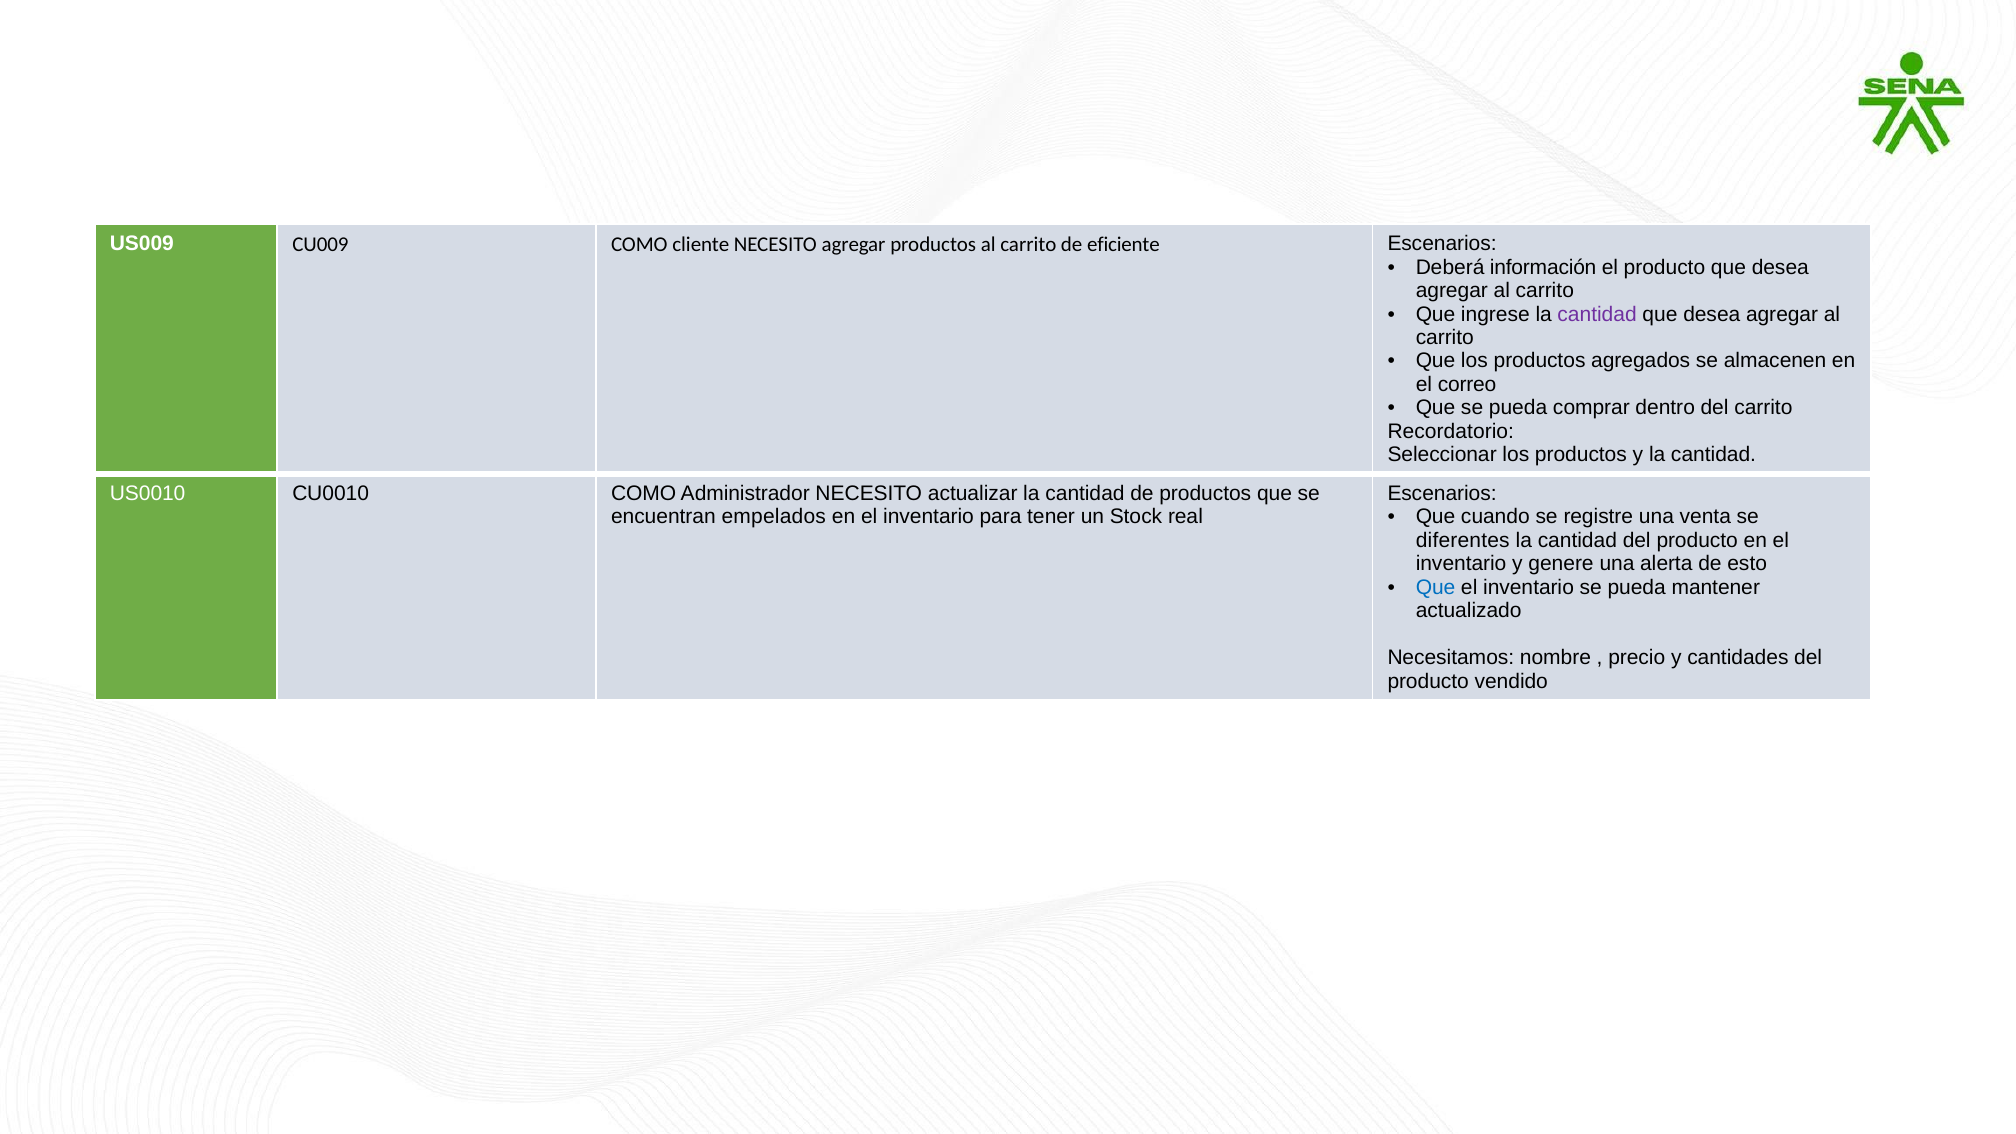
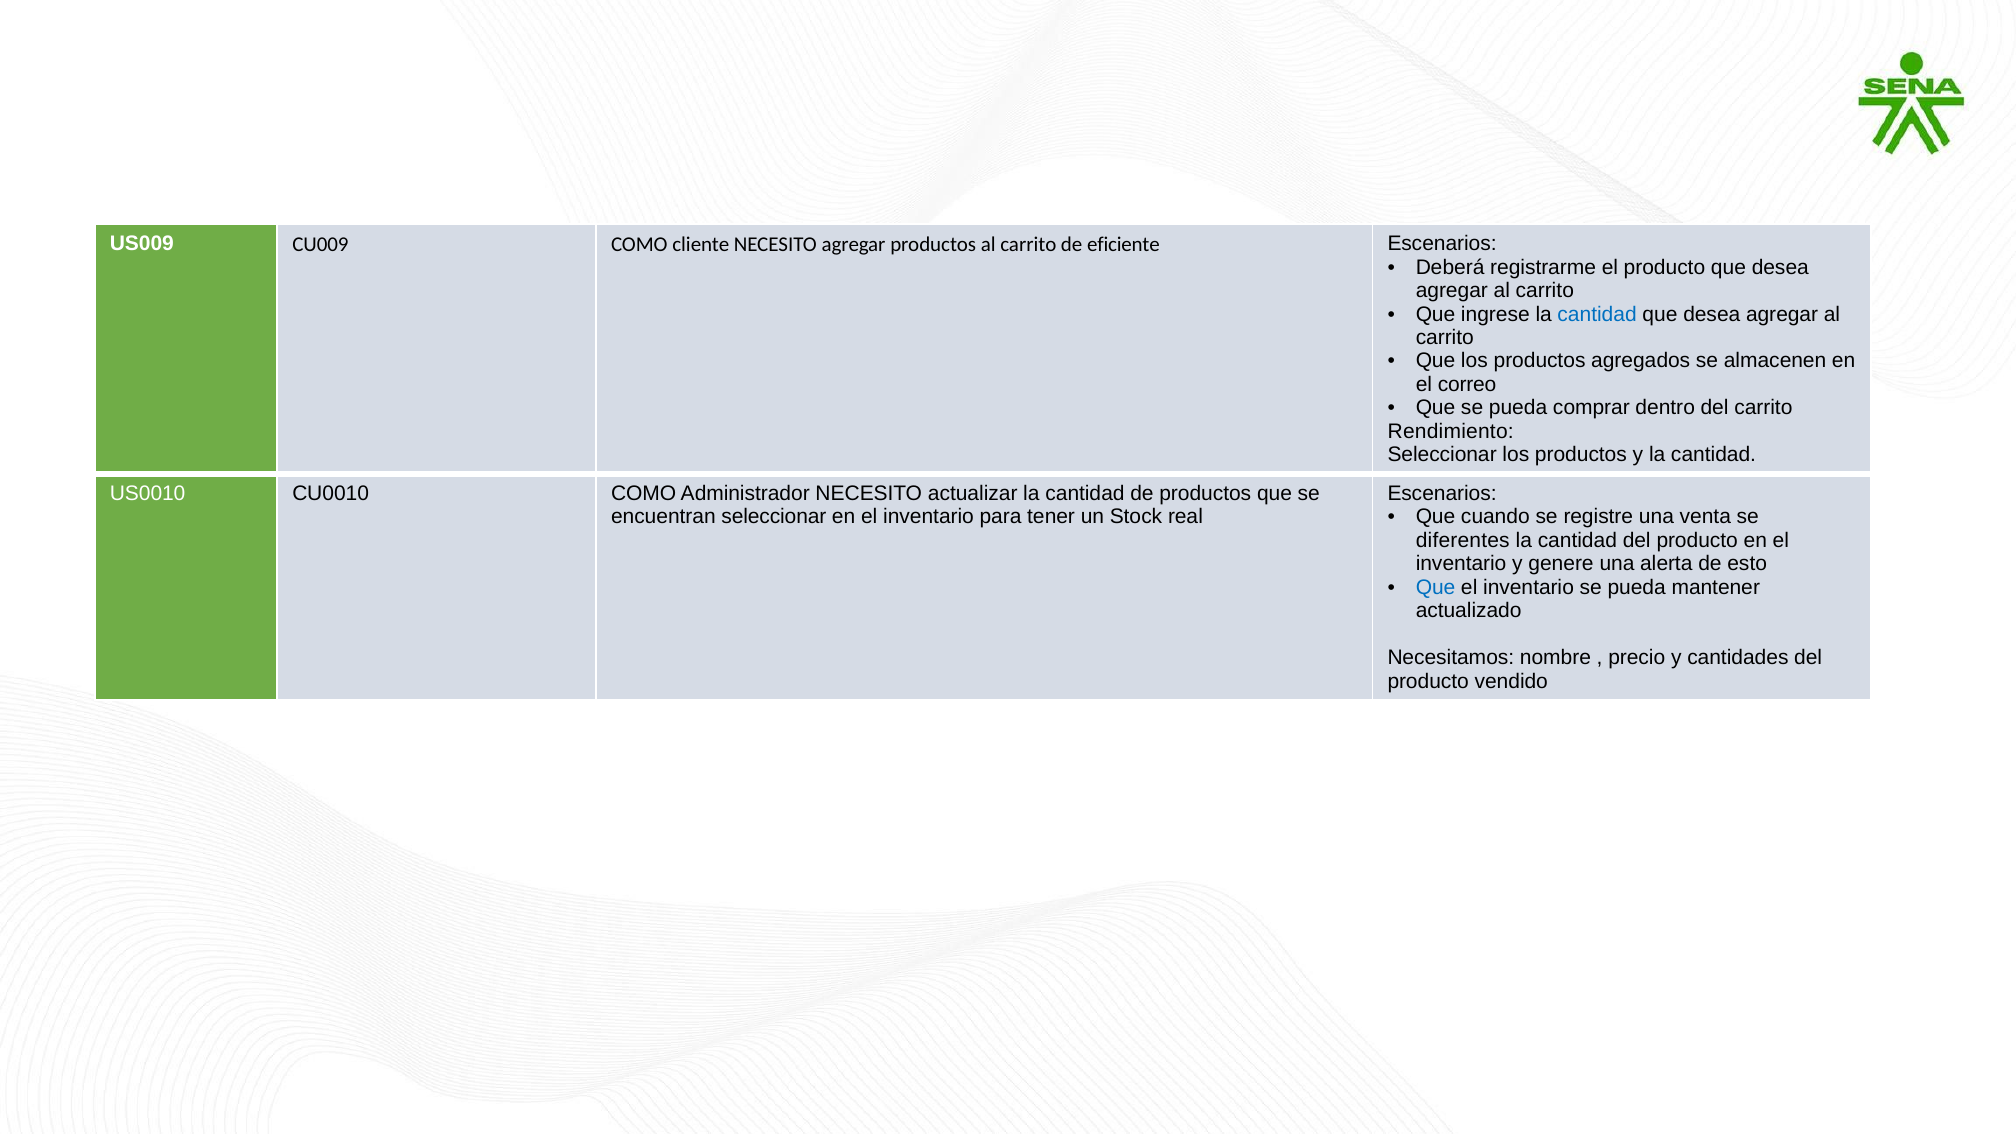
información: información -> registrarme
cantidad at (1597, 314) colour: purple -> blue
Recordatorio: Recordatorio -> Rendimiento
encuentran empelados: empelados -> seleccionar
